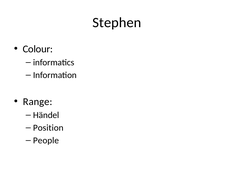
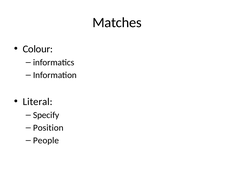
Stephen: Stephen -> Matches
Range: Range -> Literal
Händel: Händel -> Specify
